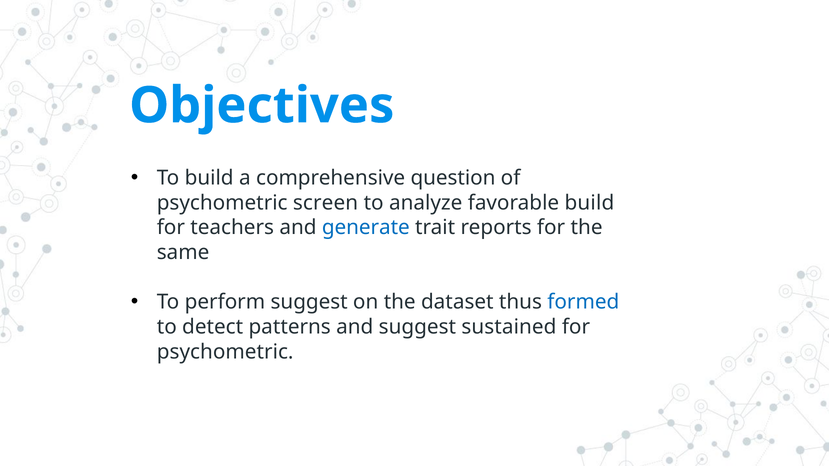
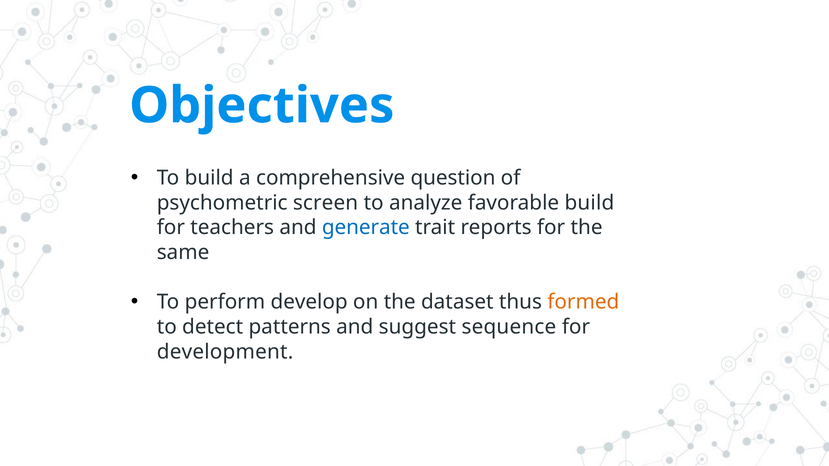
perform suggest: suggest -> develop
formed colour: blue -> orange
sustained: sustained -> sequence
psychometric at (225, 352): psychometric -> development
